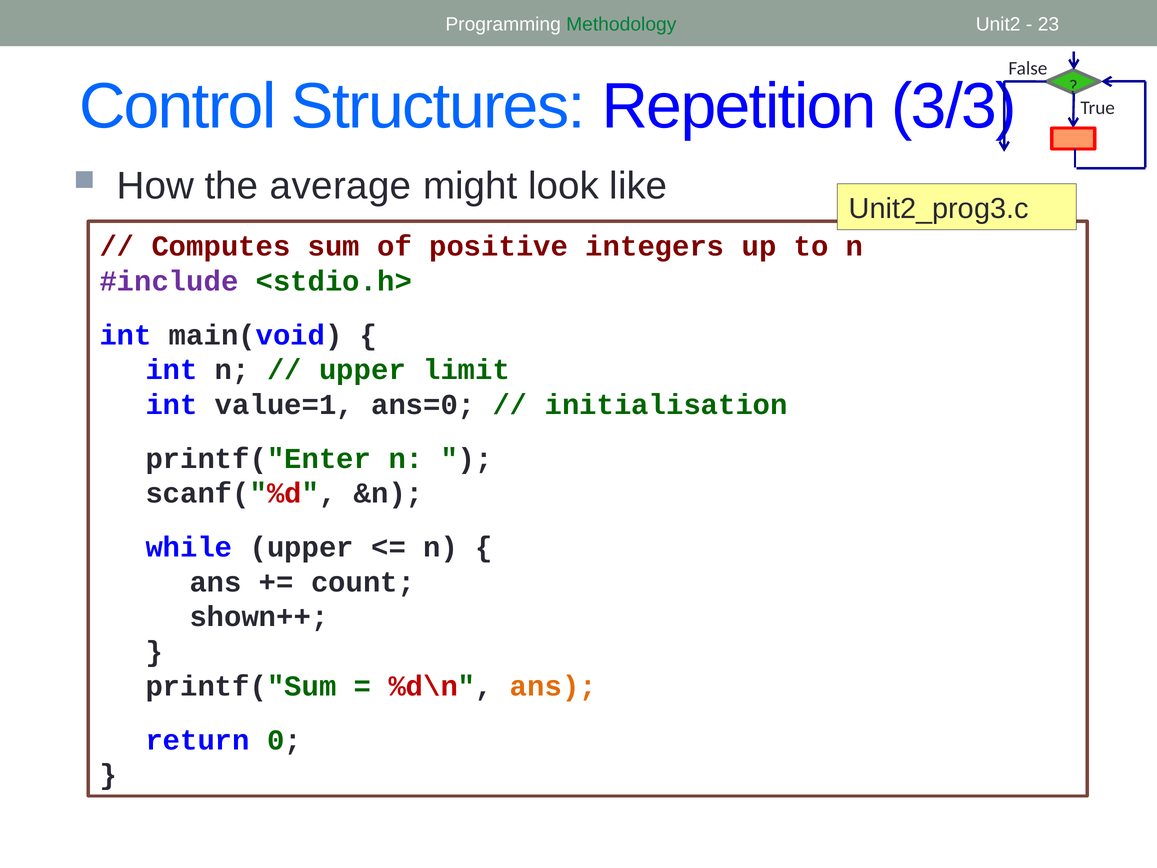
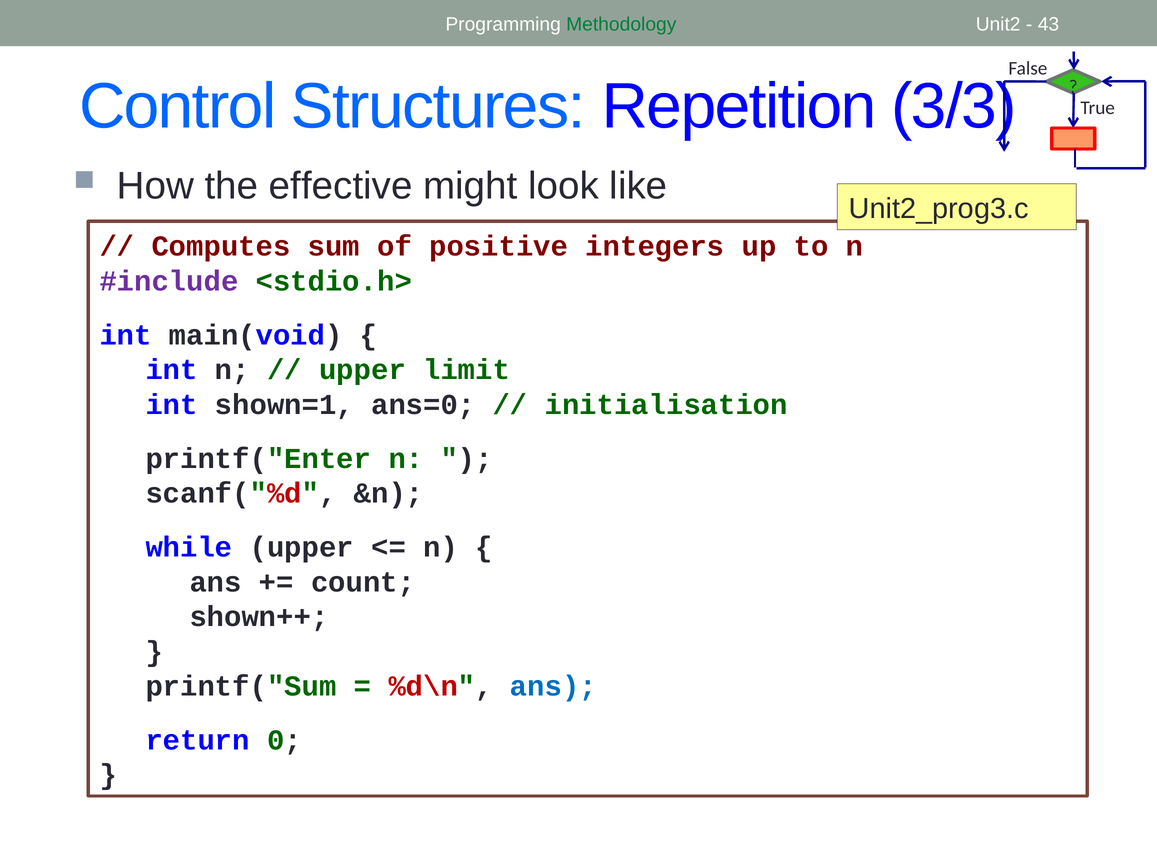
23: 23 -> 43
average: average -> effective
value=1: value=1 -> shown=1
ans at (553, 686) colour: orange -> blue
